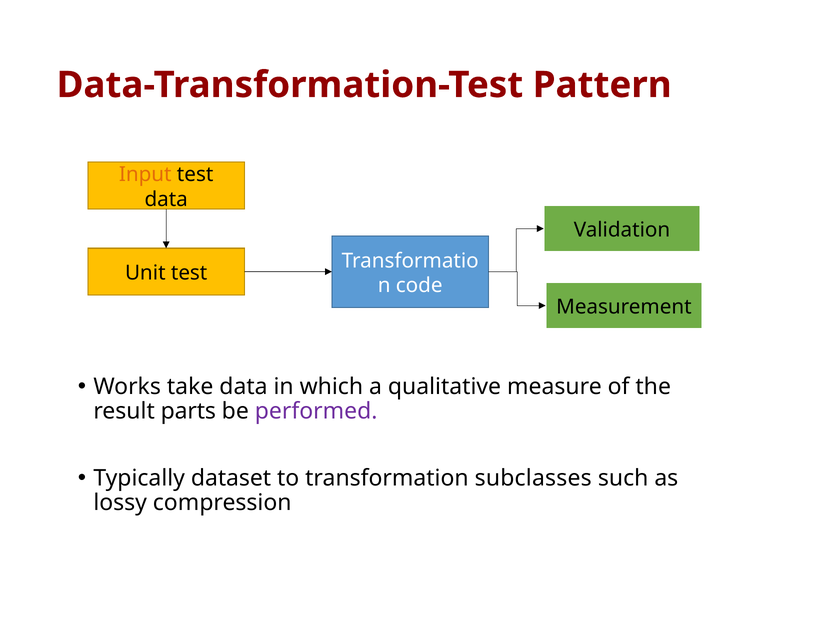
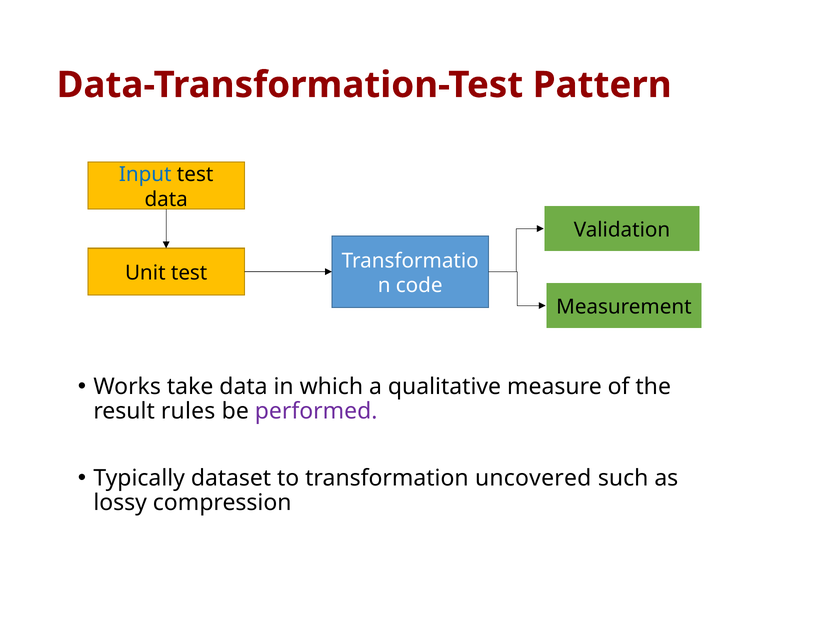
Input colour: orange -> blue
parts: parts -> rules
subclasses: subclasses -> uncovered
